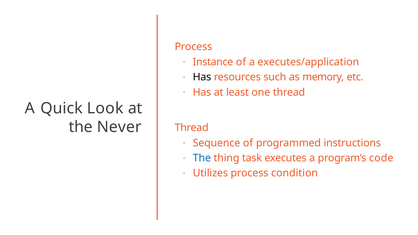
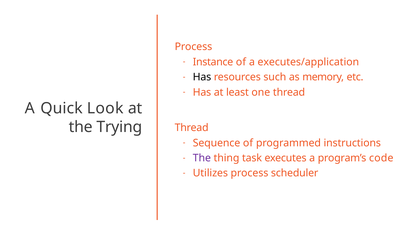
Never: Never -> Trying
The at (202, 158) colour: blue -> purple
condition: condition -> scheduler
